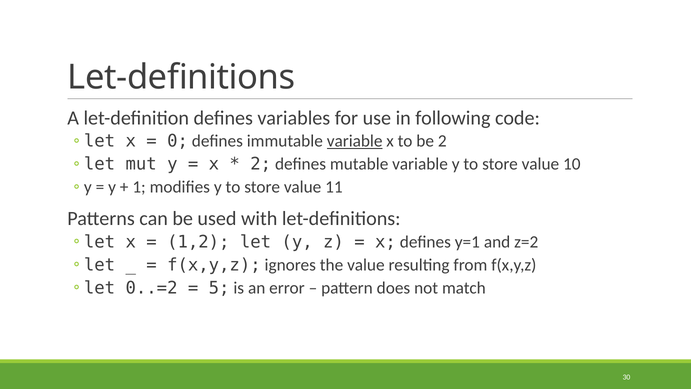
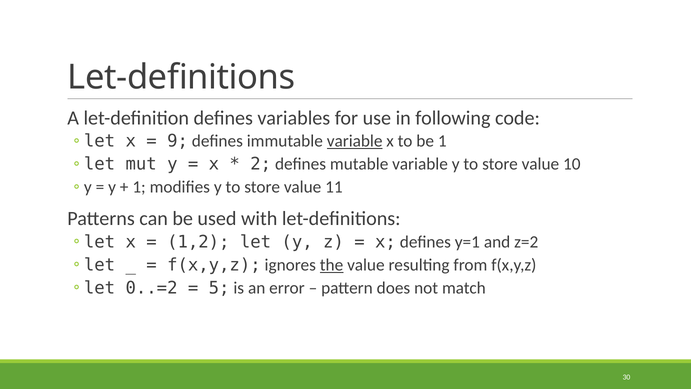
0: 0 -> 9
be 2: 2 -> 1
the underline: none -> present
